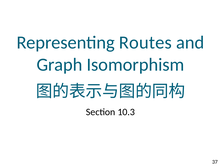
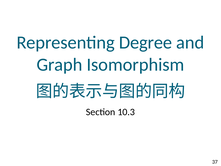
Routes: Routes -> Degree
